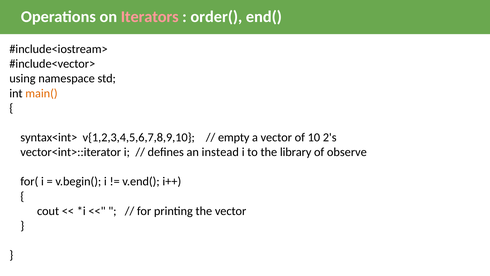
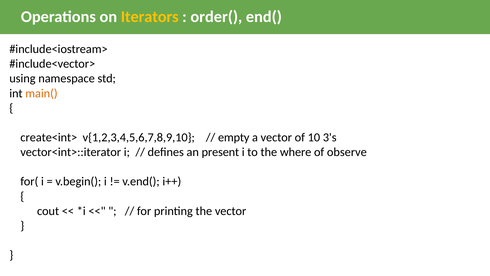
Iterators colour: pink -> yellow
syntax<int>: syntax<int> -> create<int>
2's: 2's -> 3's
instead: instead -> present
library: library -> where
